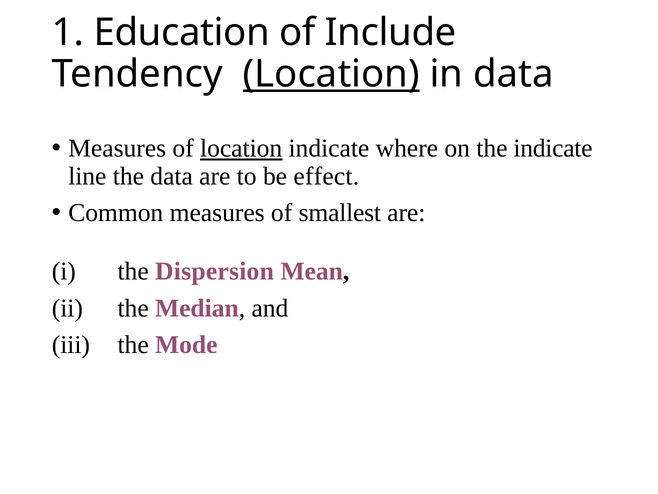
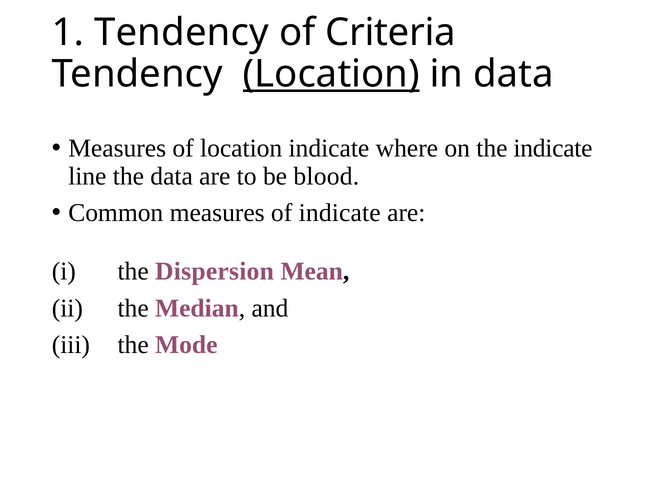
1 Education: Education -> Tendency
Include: Include -> Criteria
location at (241, 148) underline: present -> none
effect: effect -> blood
of smallest: smallest -> indicate
